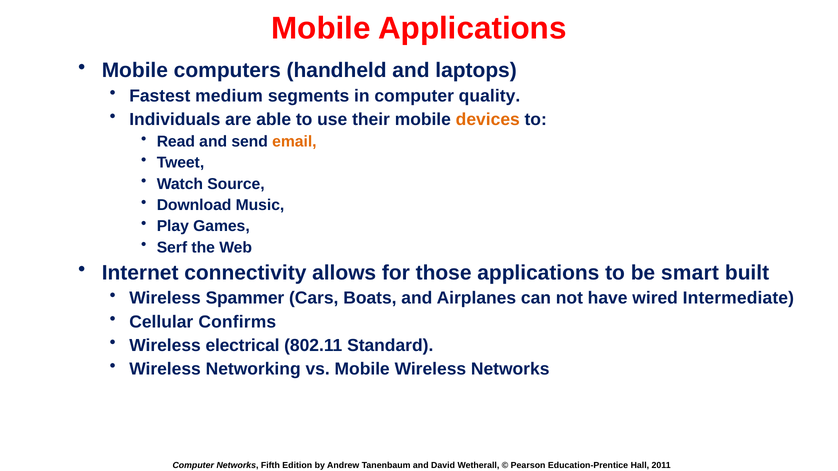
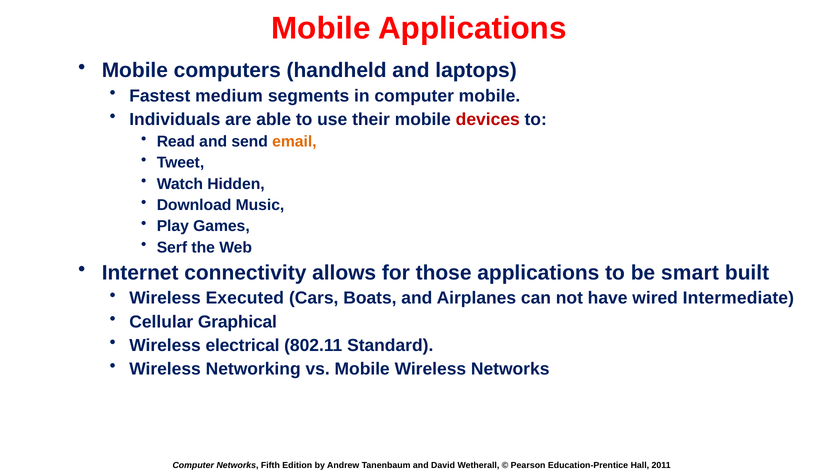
computer quality: quality -> mobile
devices colour: orange -> red
Source: Source -> Hidden
Spammer: Spammer -> Executed
Confirms: Confirms -> Graphical
